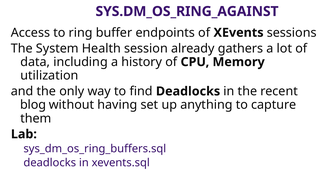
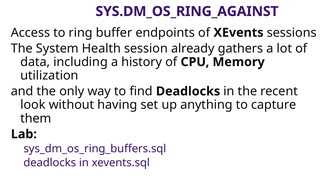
blog: blog -> look
